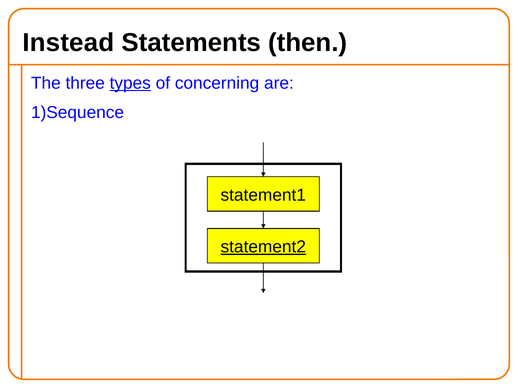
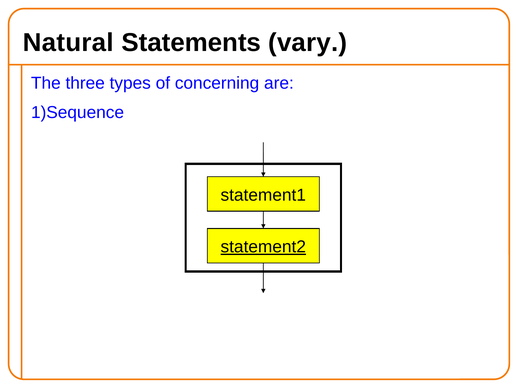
Instead: Instead -> Natural
then: then -> vary
types underline: present -> none
